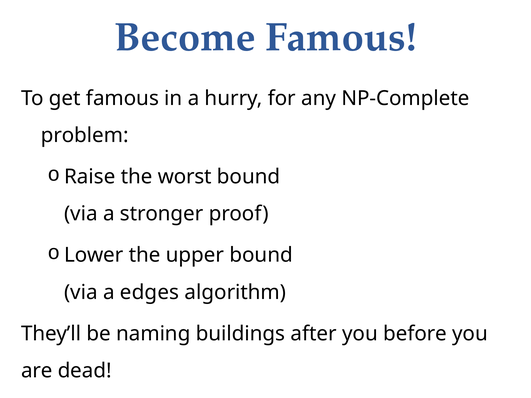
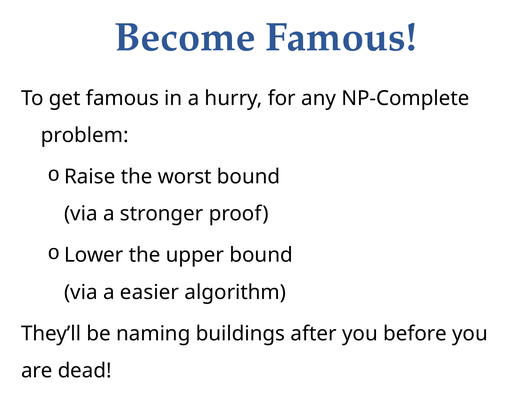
edges: edges -> easier
